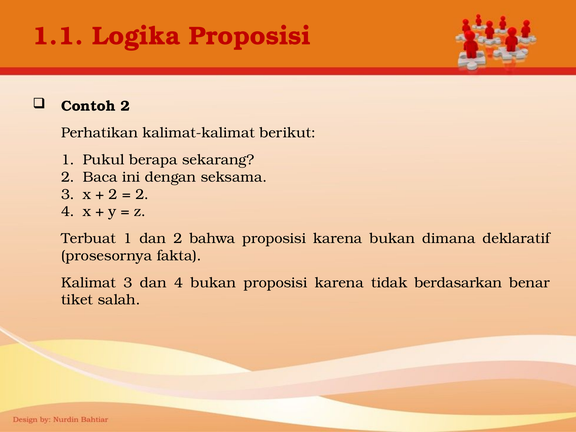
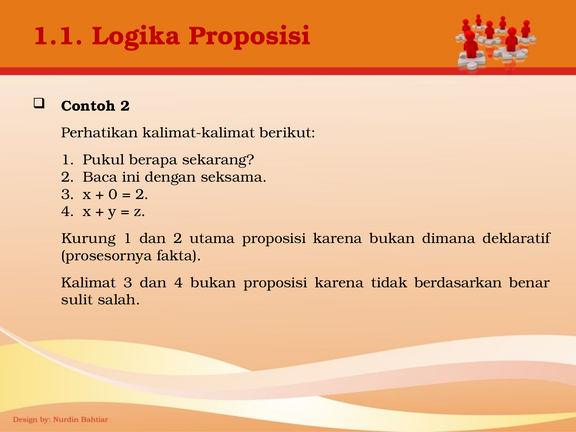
2 at (113, 194): 2 -> 0
Terbuat: Terbuat -> Kurung
bahwa: bahwa -> utama
tiket: tiket -> sulit
